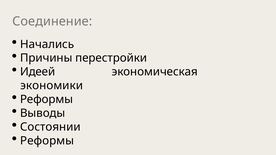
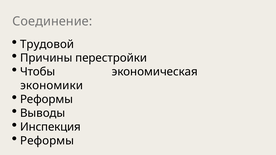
Начались: Начались -> Трудовой
Идеей: Идеей -> Чтобы
Состоянии: Состоянии -> Инспекция
